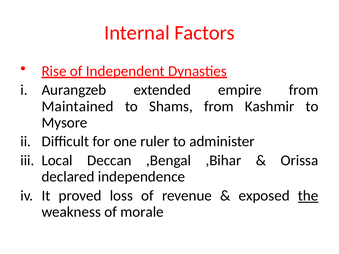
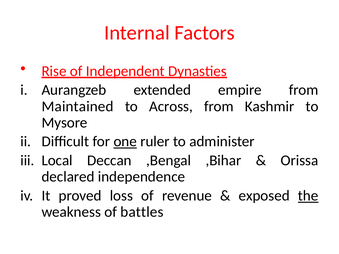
Shams: Shams -> Across
one underline: none -> present
morale: morale -> battles
